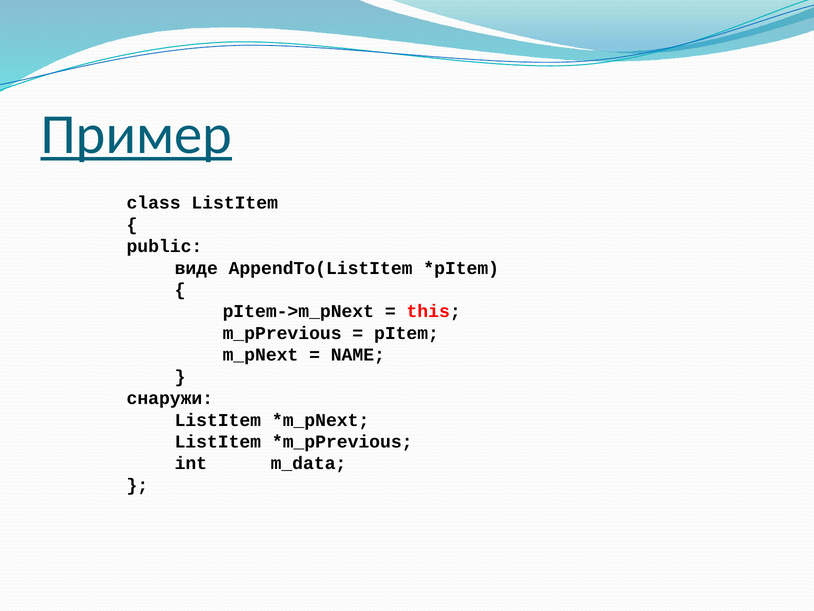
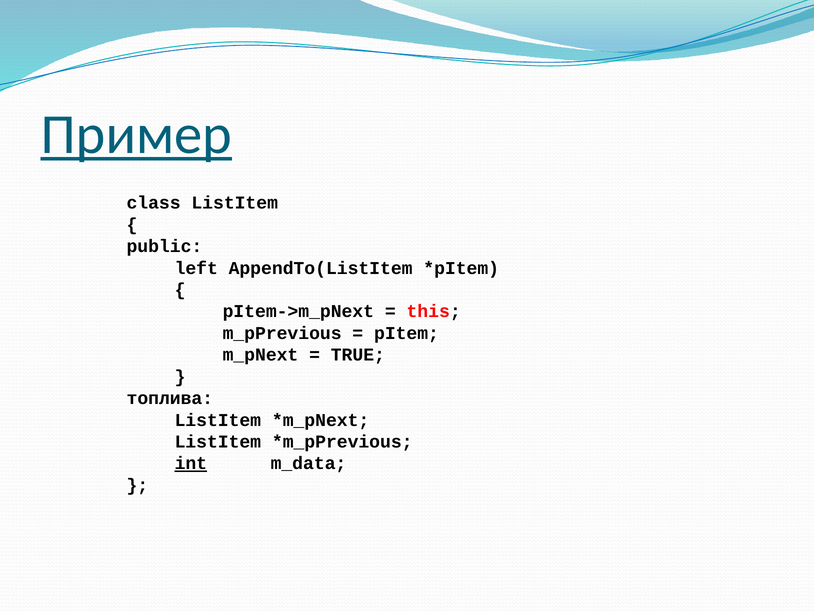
виде: виде -> left
NAME: NAME -> TRUE
снаружи: снаружи -> топлива
int underline: none -> present
